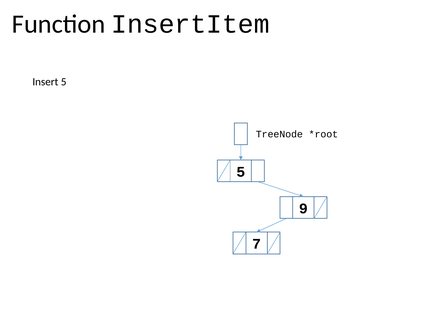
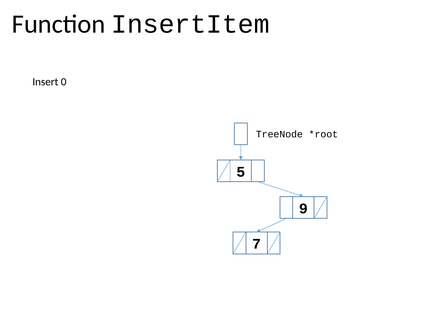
Insert 5: 5 -> 0
